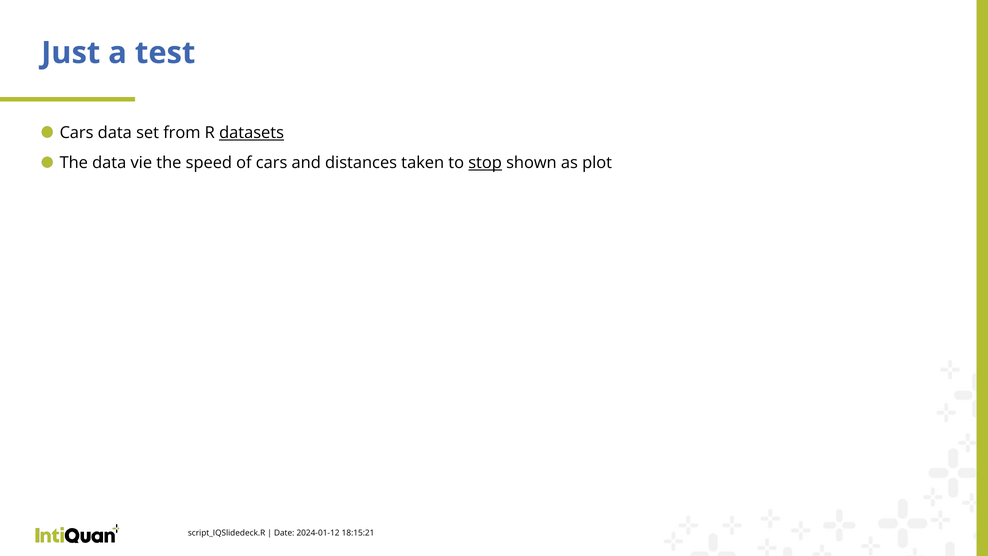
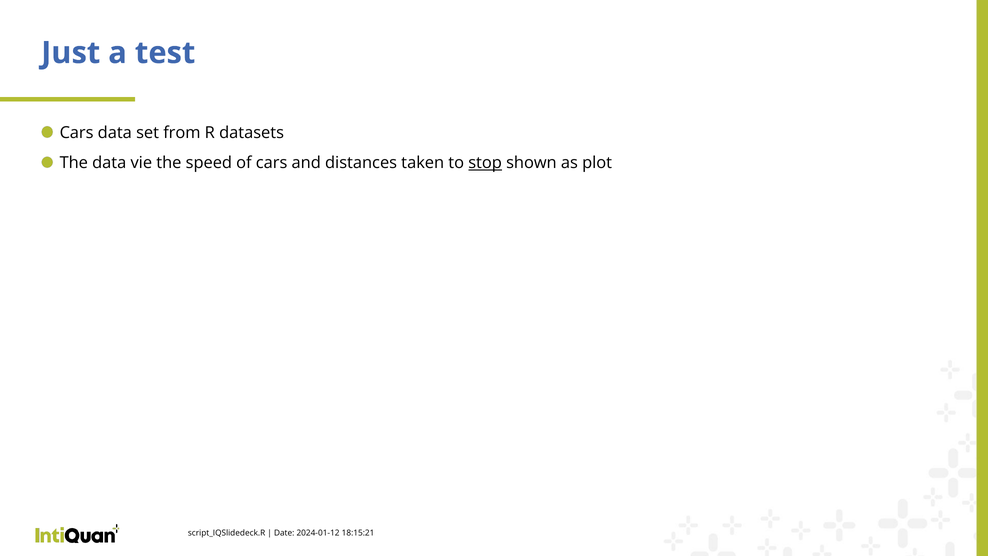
datasets underline: present -> none
